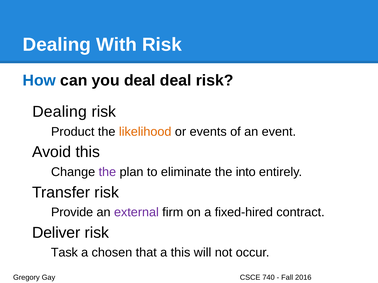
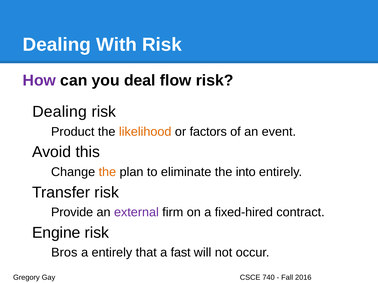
How colour: blue -> purple
deal deal: deal -> flow
events: events -> factors
the at (107, 172) colour: purple -> orange
Deliver: Deliver -> Engine
Task: Task -> Bros
a chosen: chosen -> entirely
a this: this -> fast
